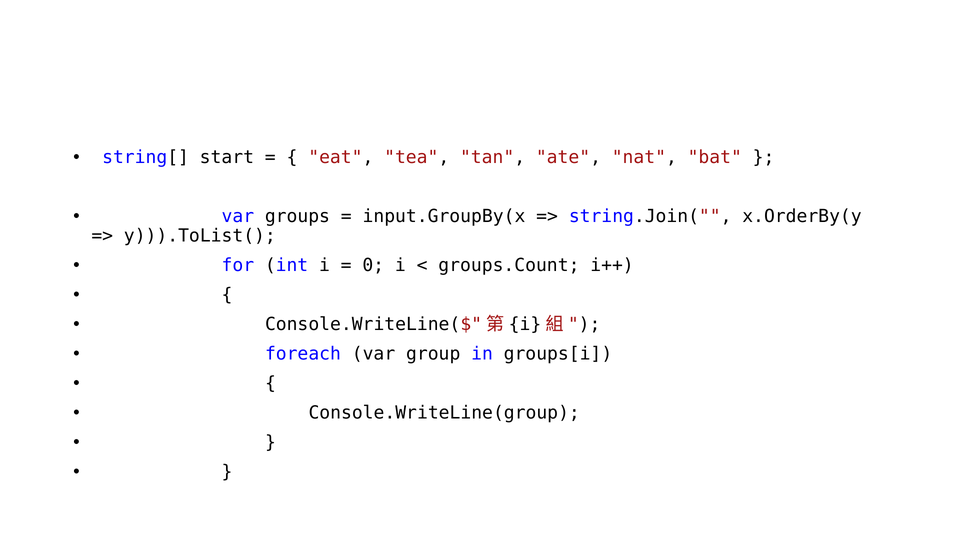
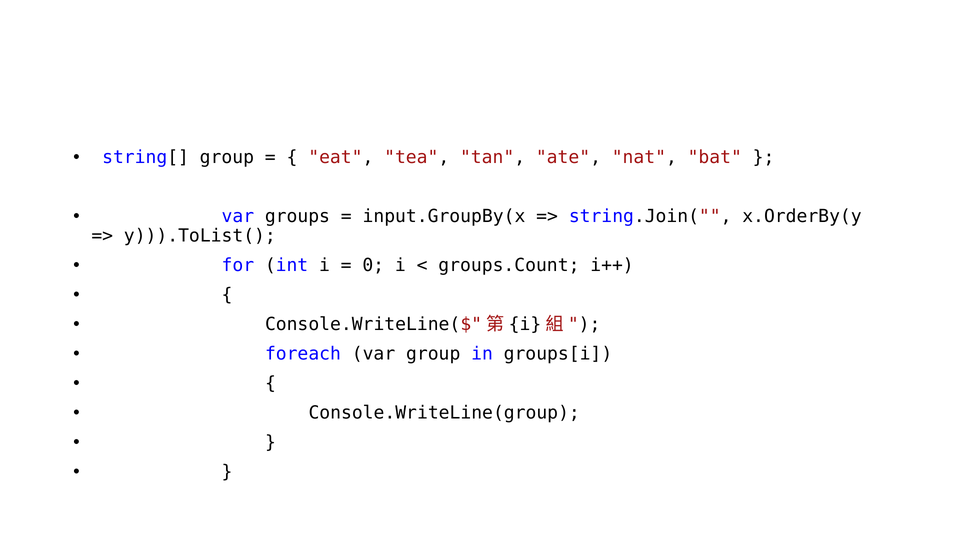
string[ start: start -> group
